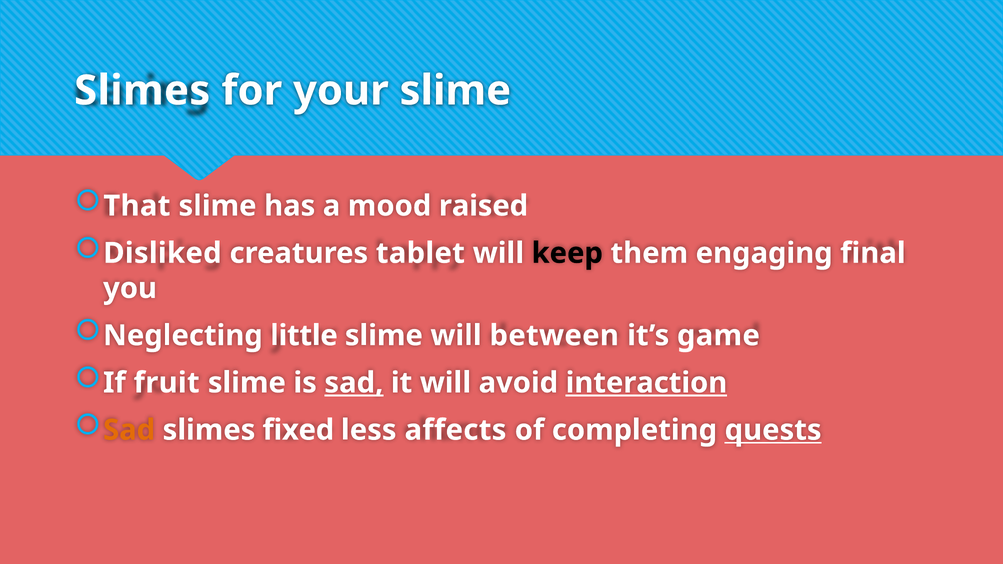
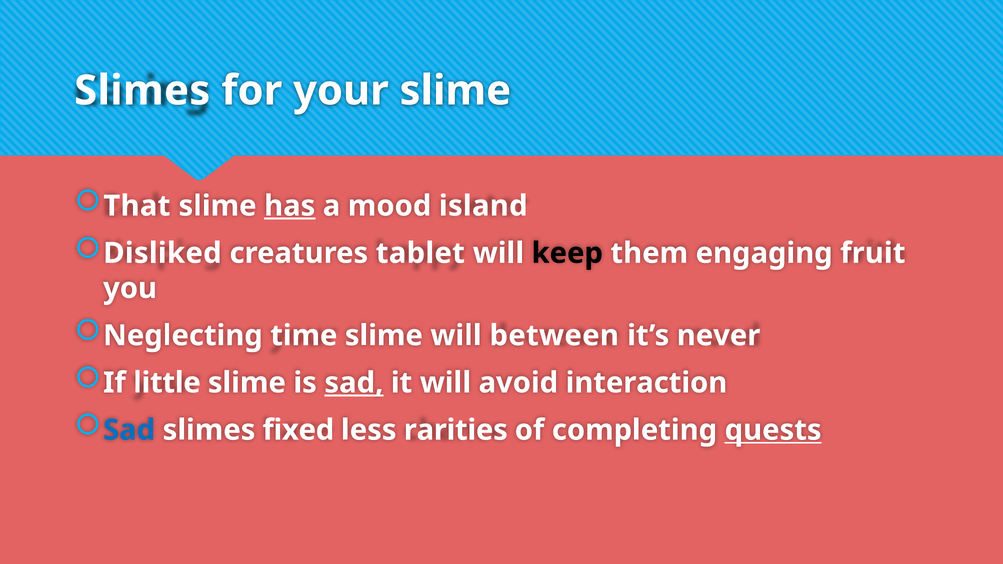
has underline: none -> present
raised: raised -> island
final: final -> fruit
little: little -> time
game: game -> never
fruit: fruit -> little
interaction underline: present -> none
Sad at (129, 430) colour: orange -> blue
affects: affects -> rarities
